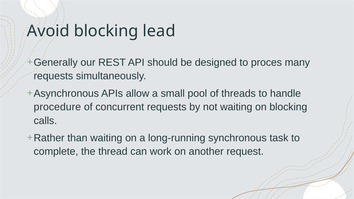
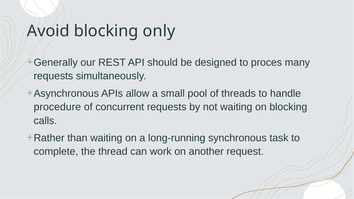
lead: lead -> only
